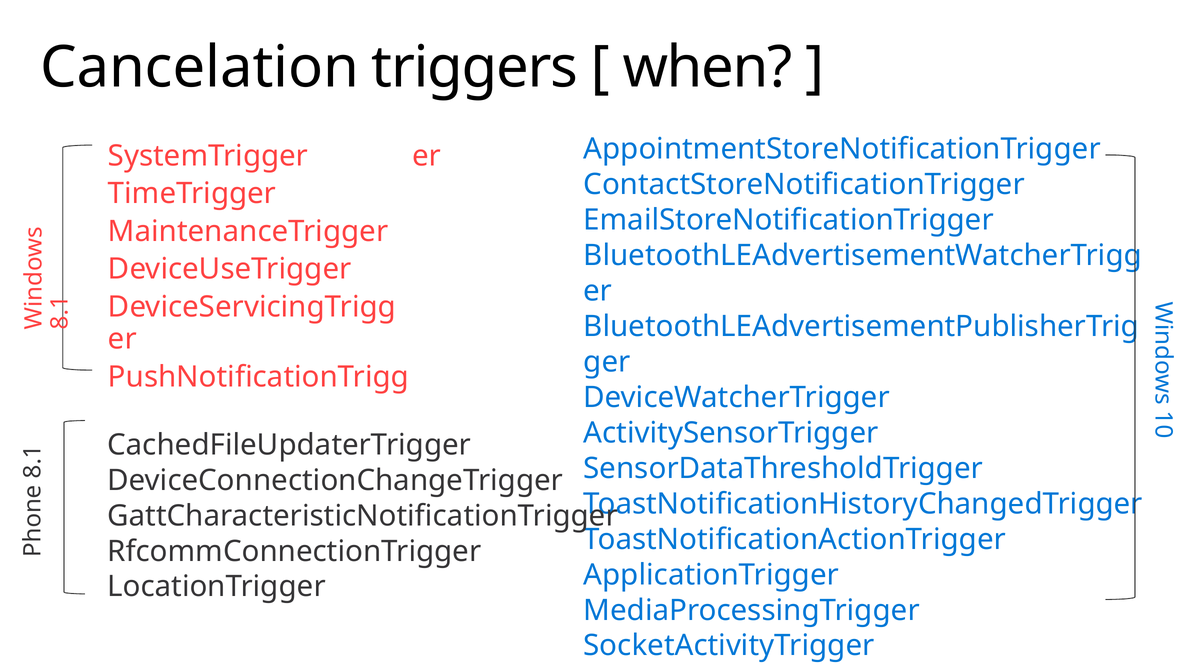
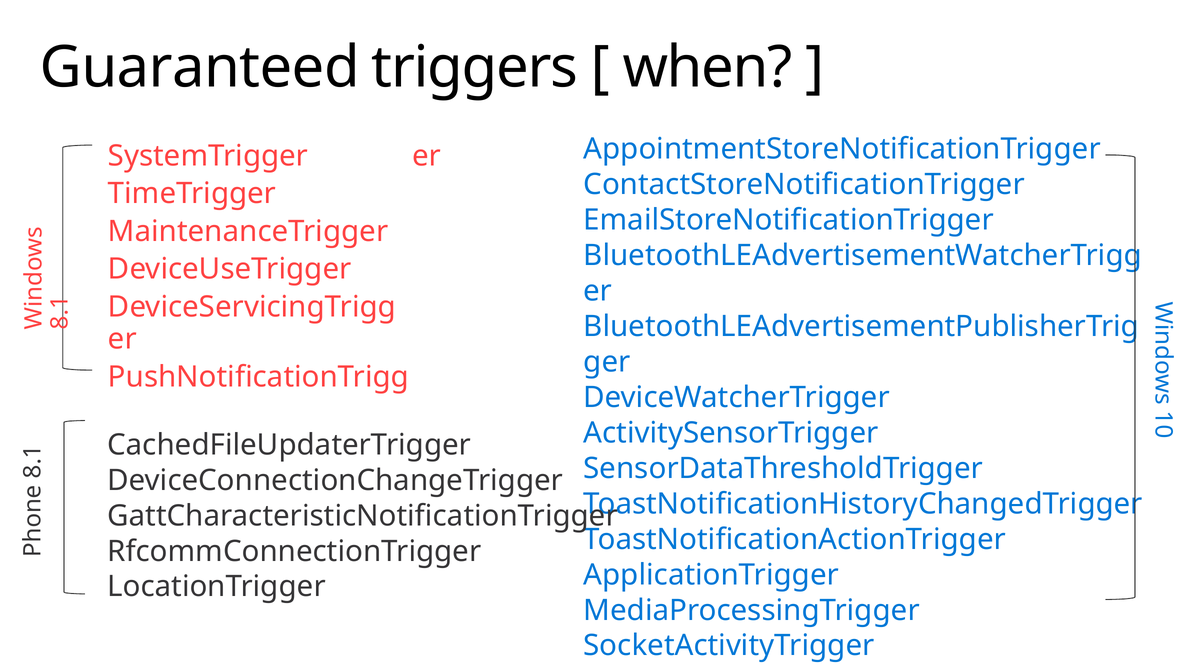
Cancelation: Cancelation -> Guaranteed
